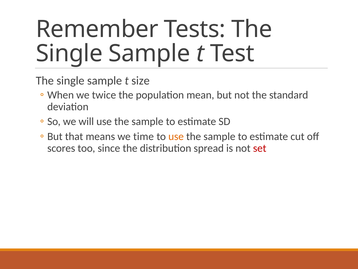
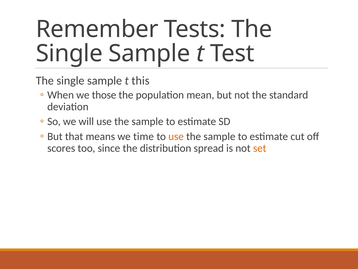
size: size -> this
twice: twice -> those
set colour: red -> orange
